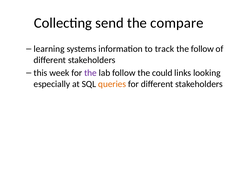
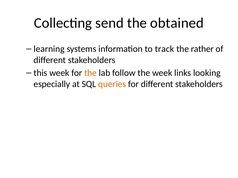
compare: compare -> obtained
the follow: follow -> rather
the at (90, 73) colour: purple -> orange
the could: could -> week
